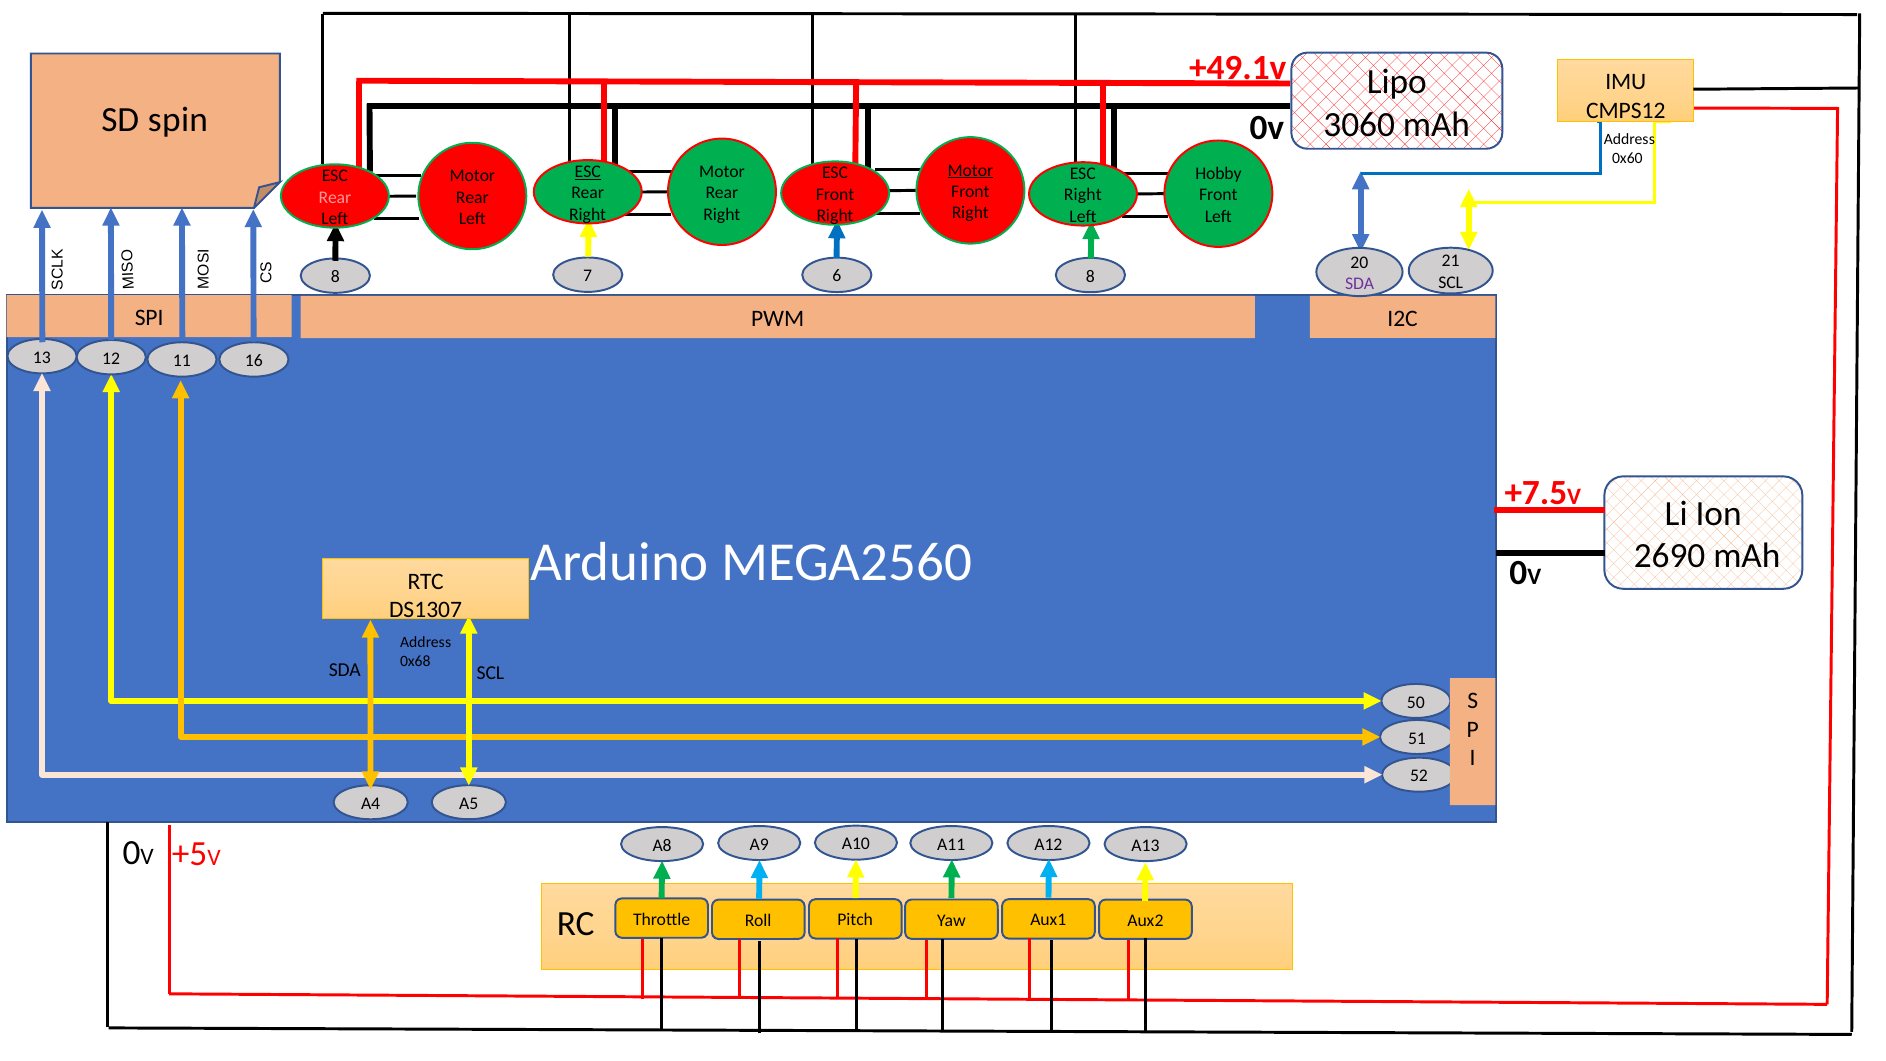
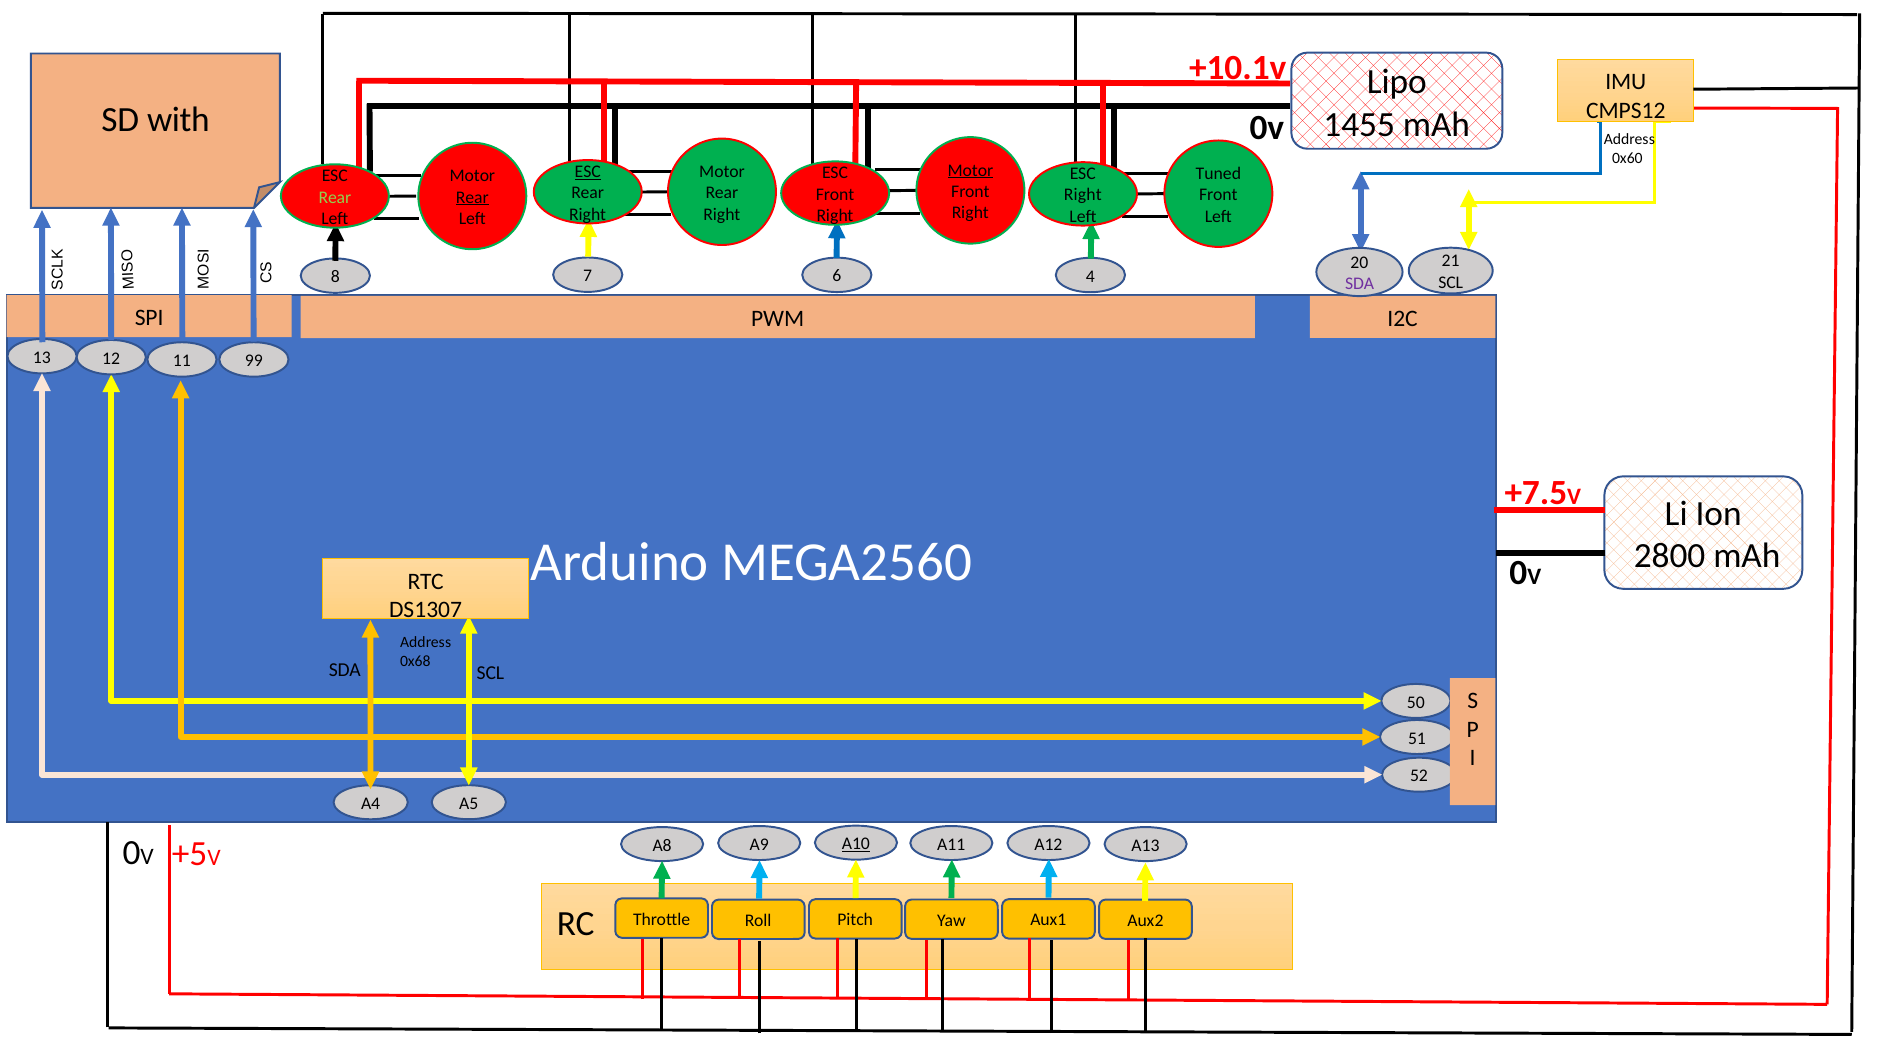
+49.1v: +49.1v -> +10.1v
spin: spin -> with
3060: 3060 -> 1455
Hobby: Hobby -> Tuned
Rear at (335, 197) colour: pink -> light green
Rear at (472, 197) underline: none -> present
6 8: 8 -> 4
16: 16 -> 99
2690: 2690 -> 2800
A10 underline: none -> present
